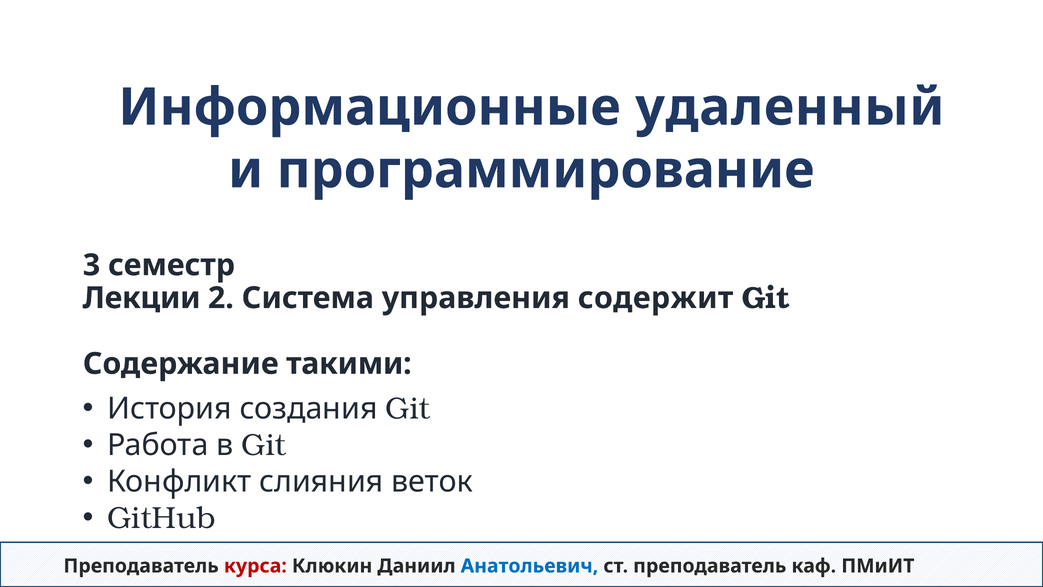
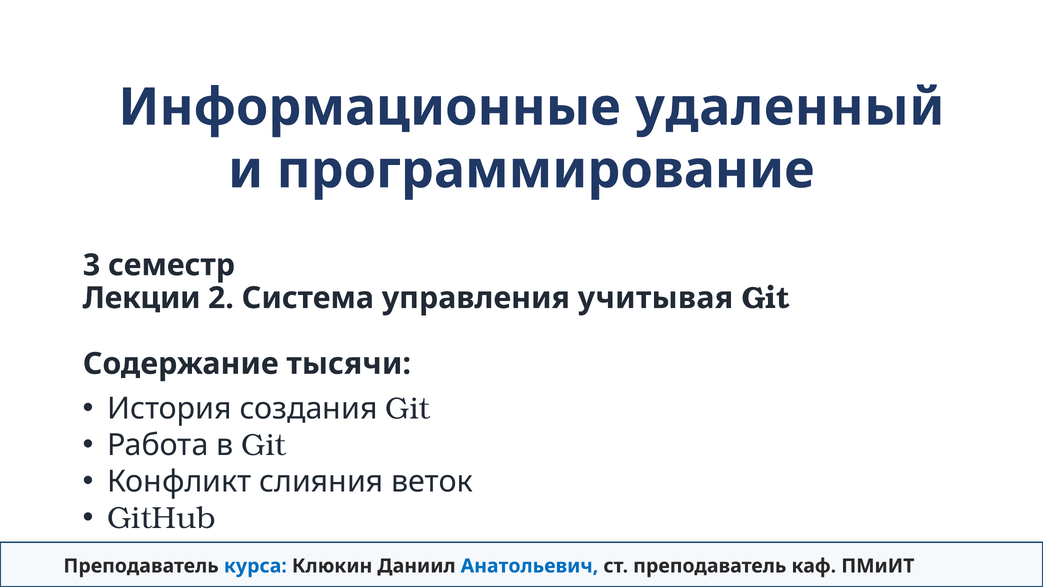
содержит: содержит -> учитывая
такими: такими -> тысячи
курса colour: red -> blue
